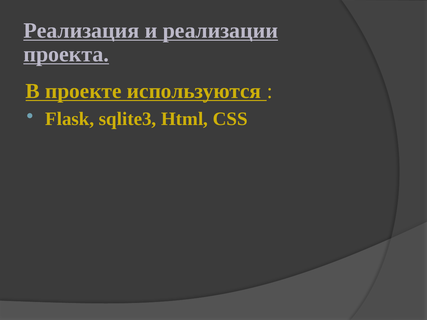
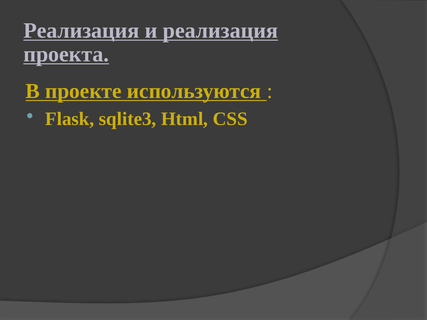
и реализации: реализации -> реализация
